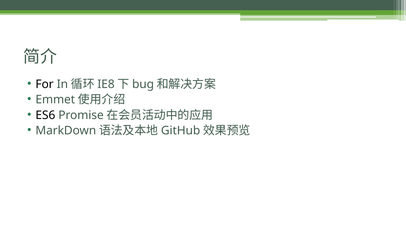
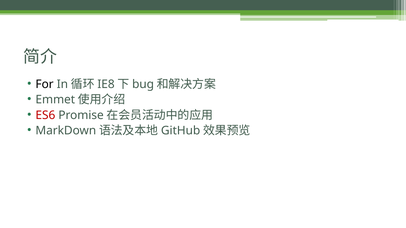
ES6 colour: black -> red
